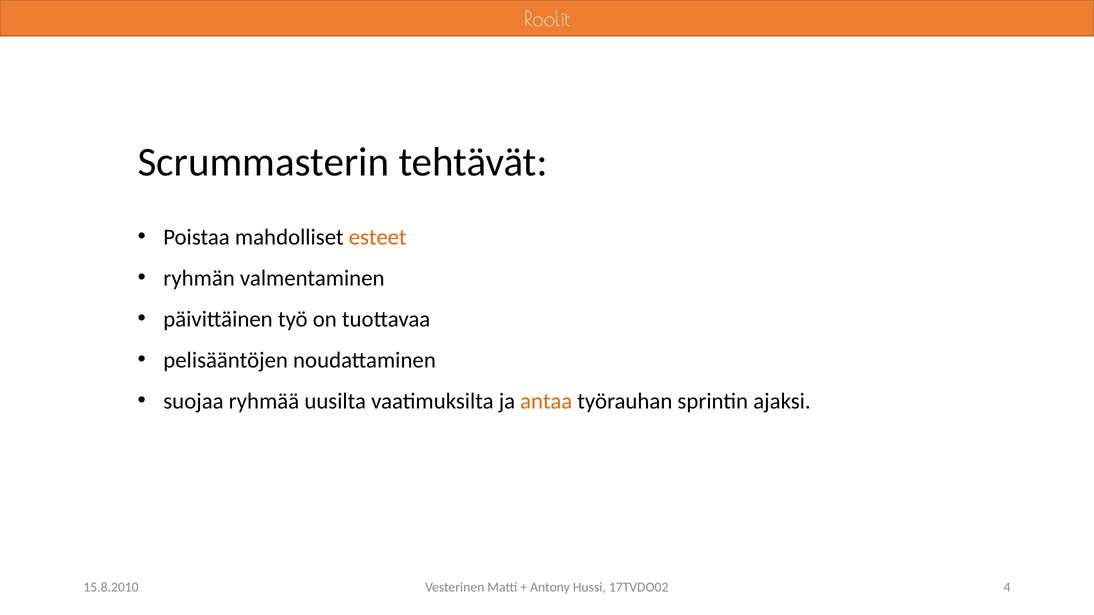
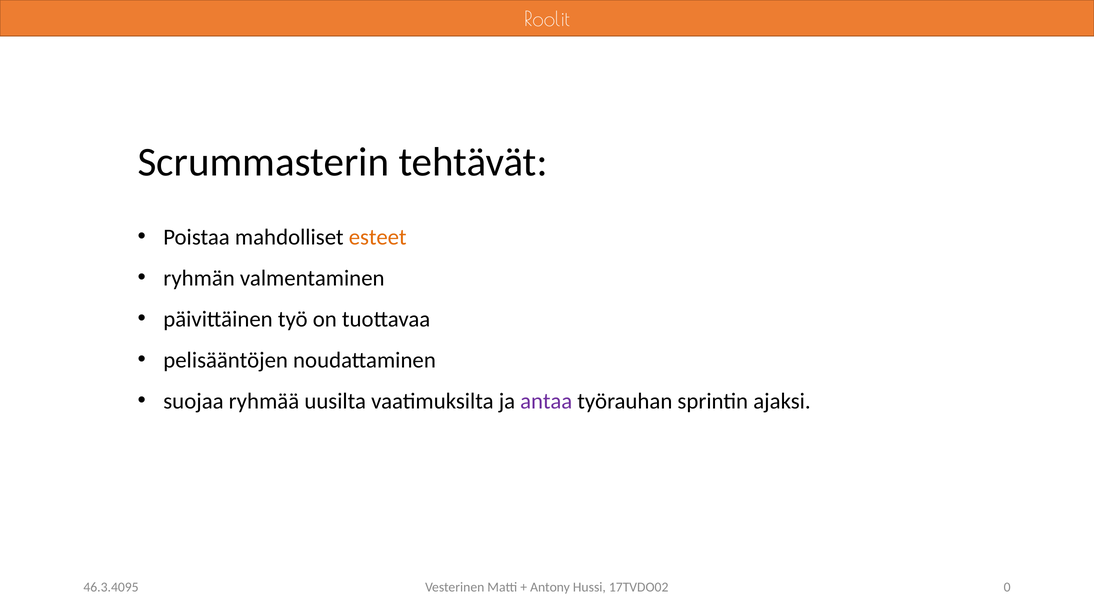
antaa colour: orange -> purple
4: 4 -> 0
15.8.2010: 15.8.2010 -> 46.3.4095
